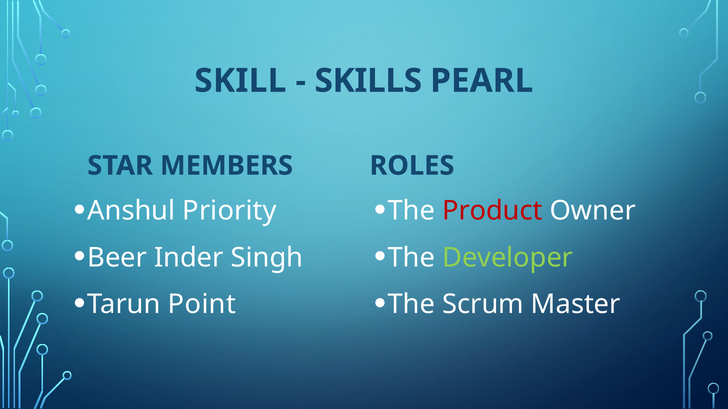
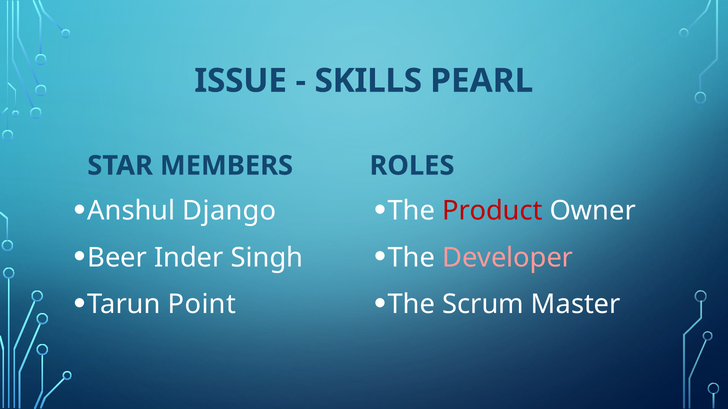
SKILL: SKILL -> ISSUE
Priority: Priority -> Django
Developer colour: light green -> pink
